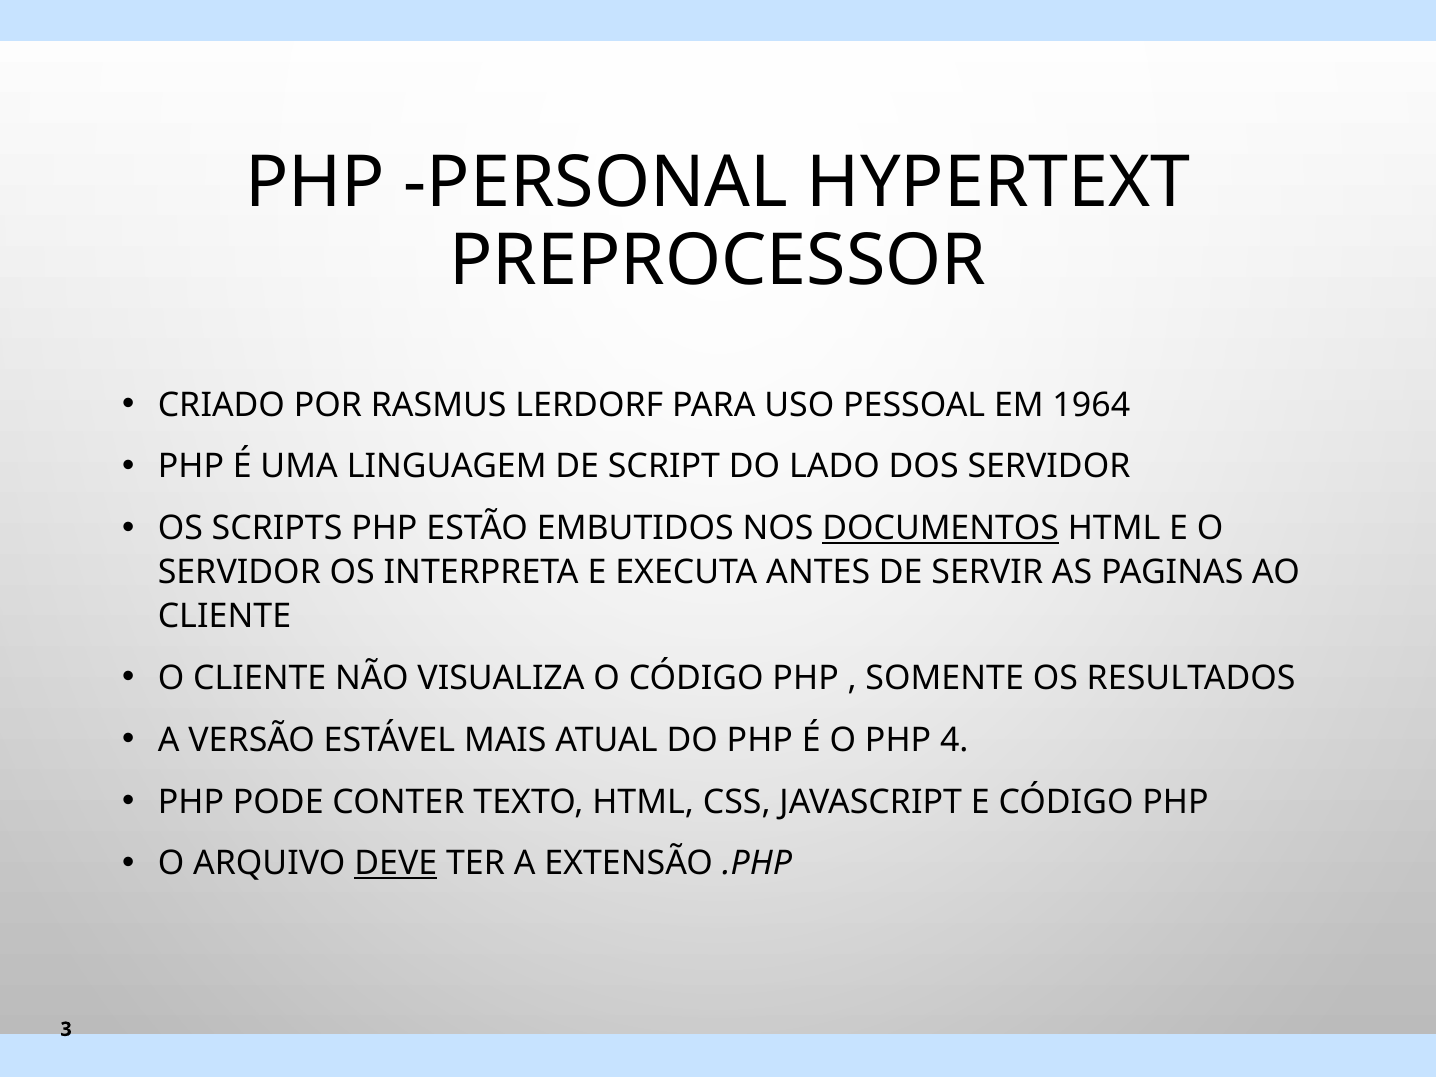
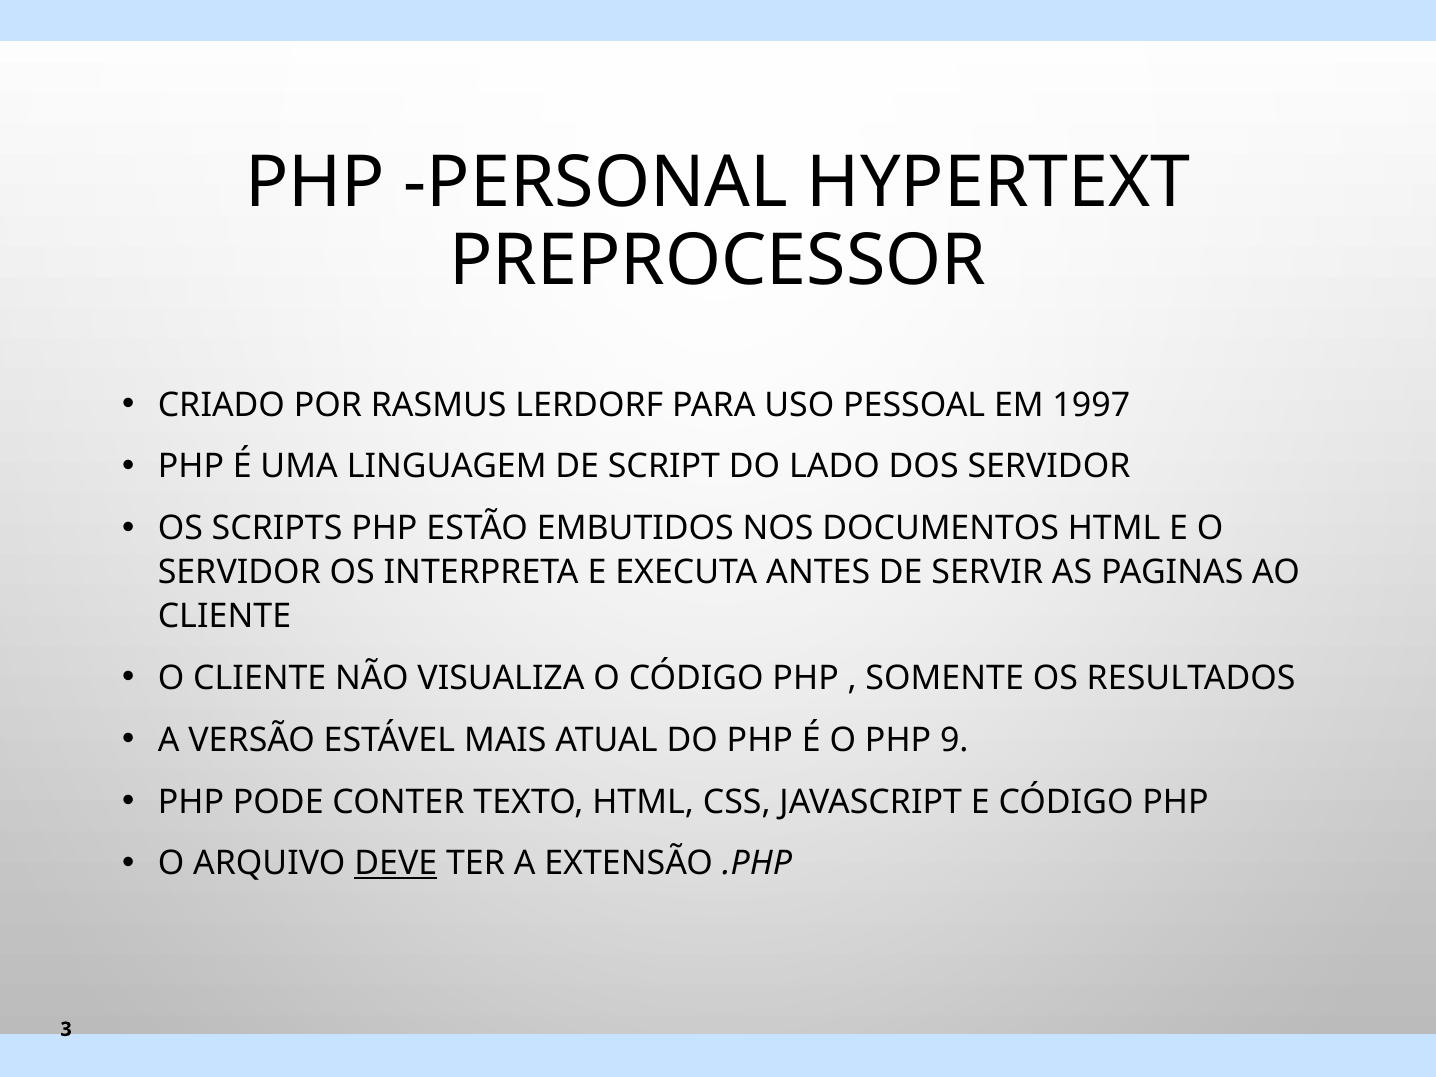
1964: 1964 -> 1997
DOCUMENTOS underline: present -> none
4: 4 -> 9
